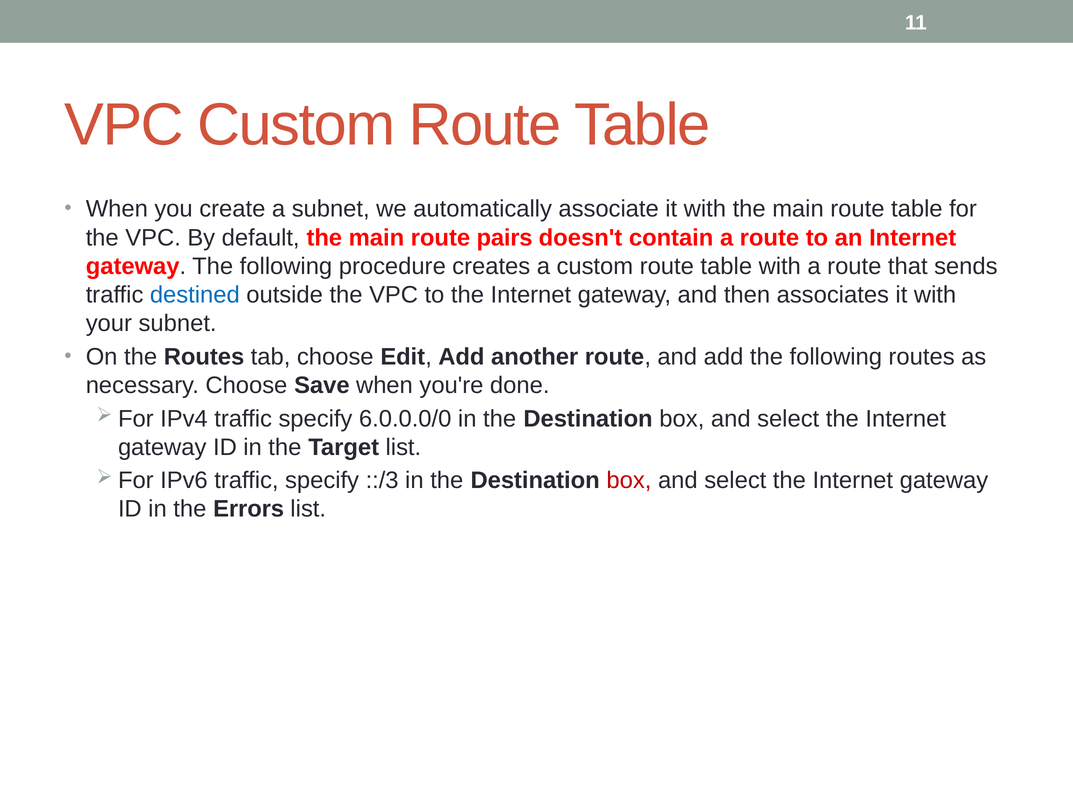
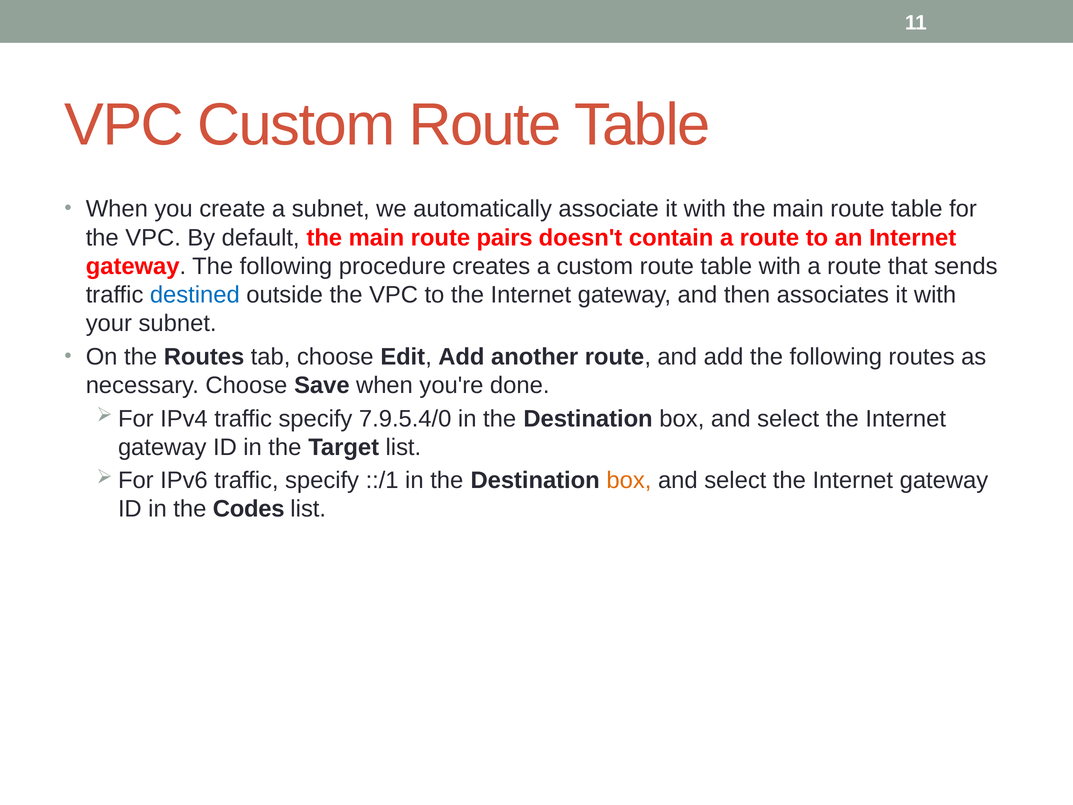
6.0.0.0/0: 6.0.0.0/0 -> 7.9.5.4/0
::/3: ::/3 -> ::/1
box at (629, 480) colour: red -> orange
Errors: Errors -> Codes
